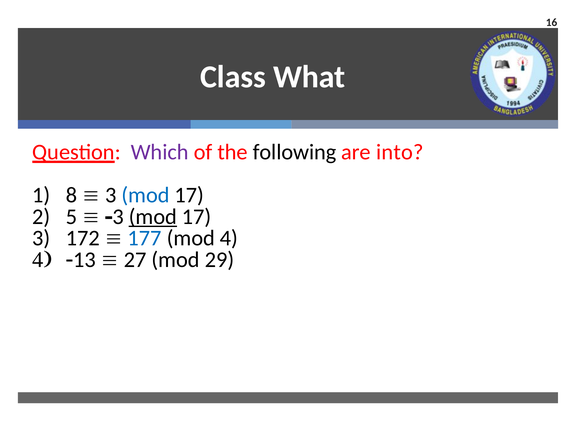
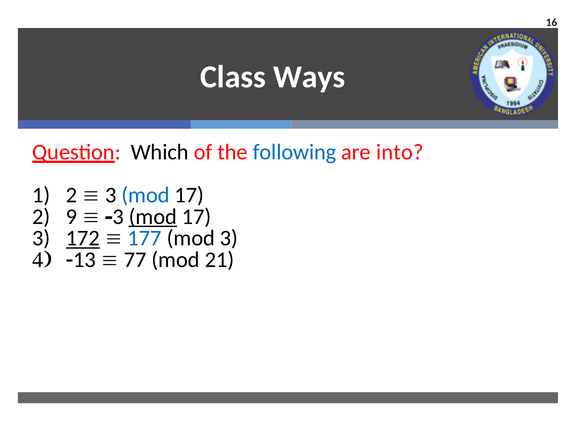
What: What -> Ways
Which colour: purple -> black
following colour: black -> blue
8 at (72, 195): 8 -> 2
5: 5 -> 9
172 underline: none -> present
mod 4: 4 -> 3
27: 27 -> 77
29: 29 -> 21
